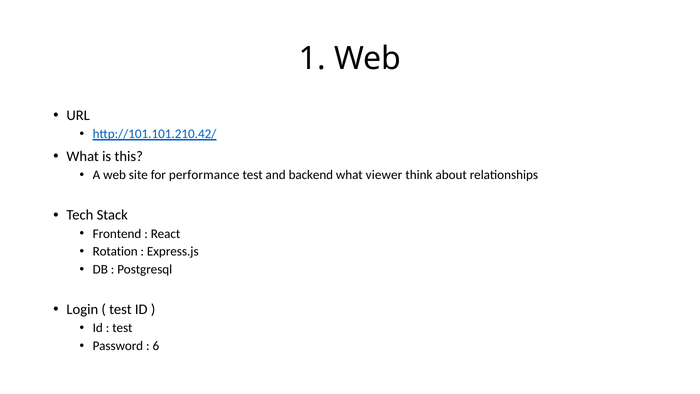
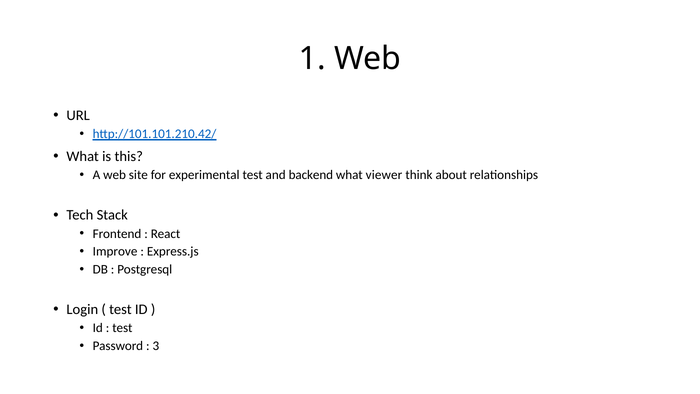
performance: performance -> experimental
Rotation: Rotation -> Improve
6: 6 -> 3
